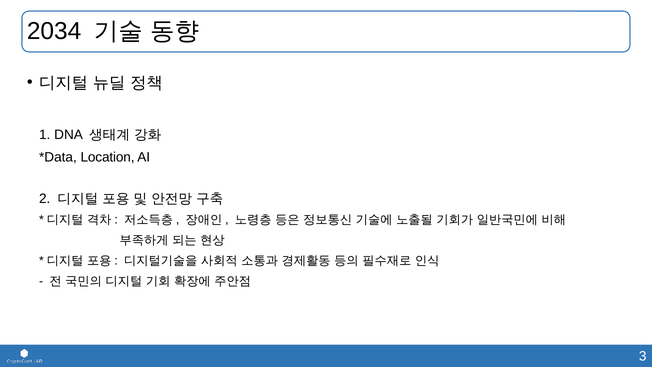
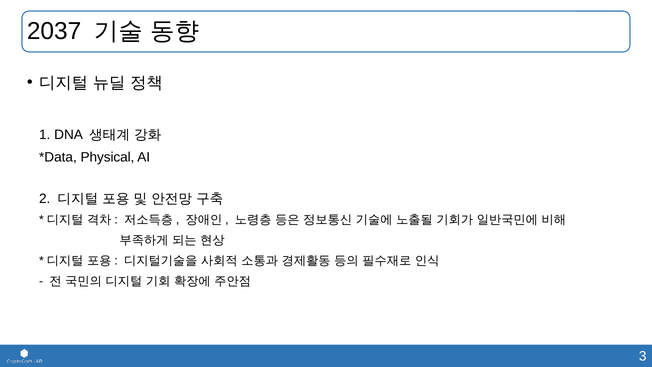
2034: 2034 -> 2037
Location: Location -> Physical
